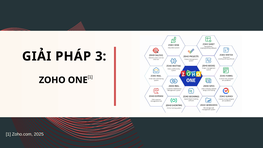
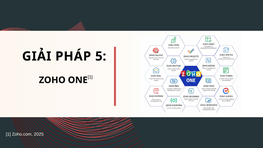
3: 3 -> 5
